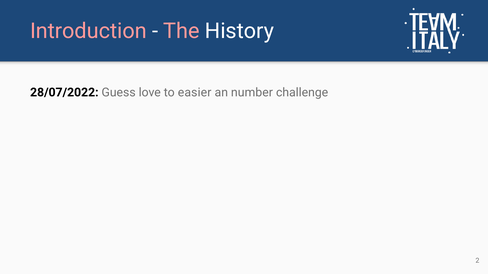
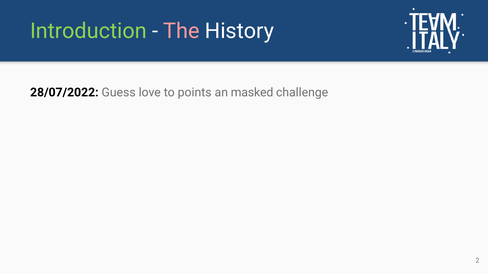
Introduction colour: pink -> light green
easier: easier -> points
number: number -> masked
